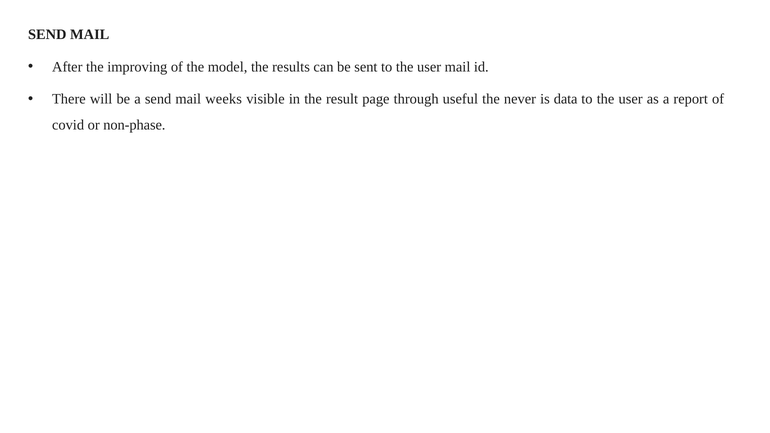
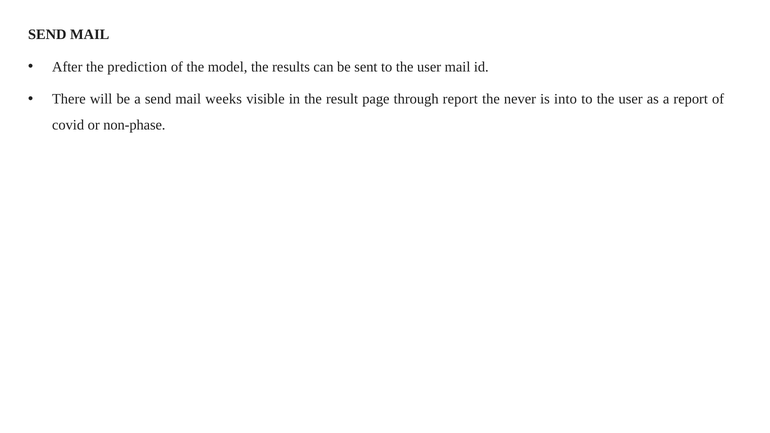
improving: improving -> prediction
through useful: useful -> report
data: data -> into
